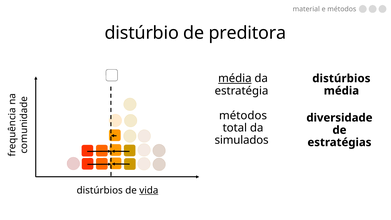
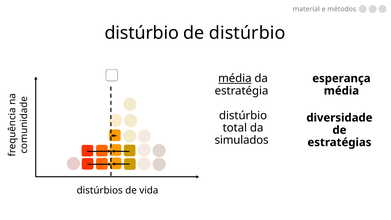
de preditora: preditora -> distúrbio
distúrbios at (341, 78): distúrbios -> esperança
métodos at (243, 115): métodos -> distúrbio
vida underline: present -> none
